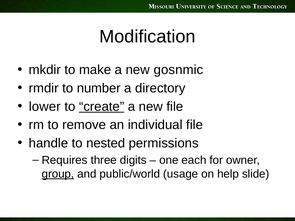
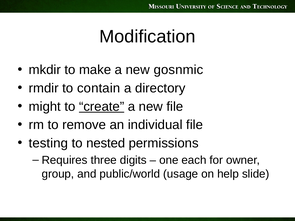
number: number -> contain
lower: lower -> might
handle: handle -> testing
group underline: present -> none
